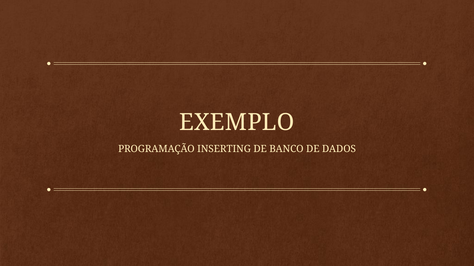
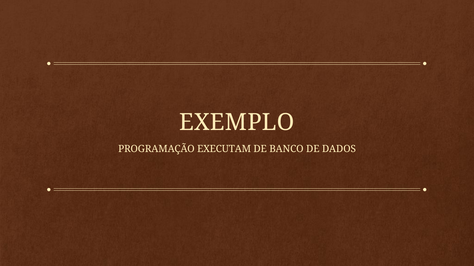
INSERTING: INSERTING -> EXECUTAM
